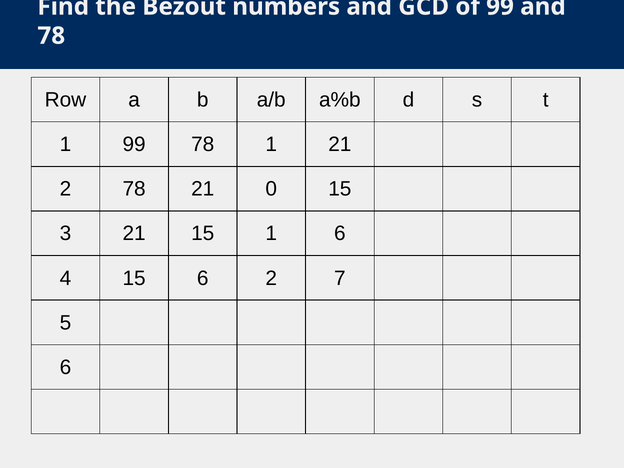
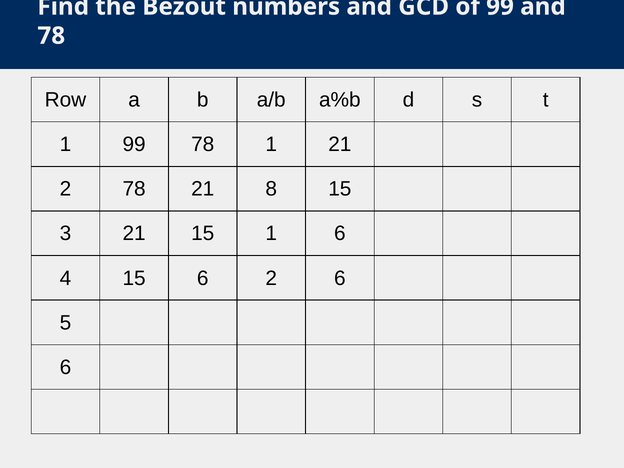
0: 0 -> 8
2 7: 7 -> 6
